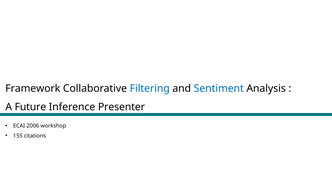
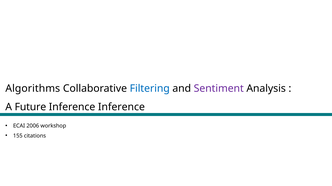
Framework: Framework -> Algorithms
Sentiment colour: blue -> purple
Inference Presenter: Presenter -> Inference
